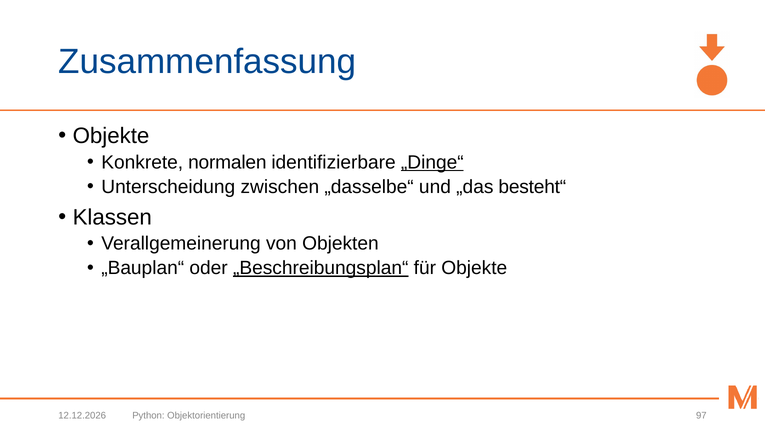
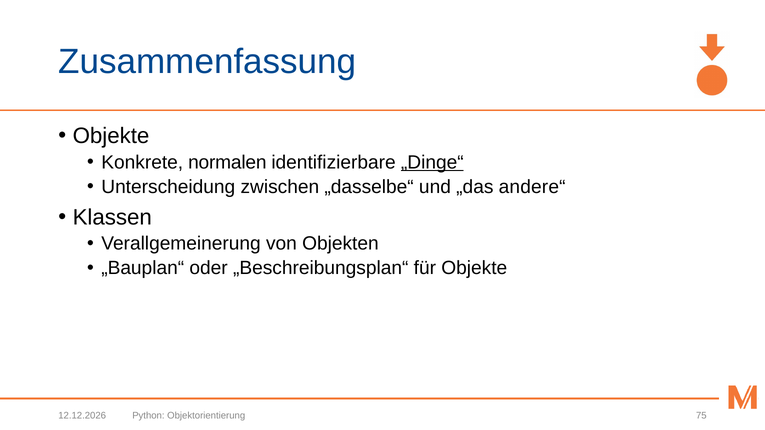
besteht“: besteht“ -> andere“
„Beschreibungsplan“ underline: present -> none
97: 97 -> 75
